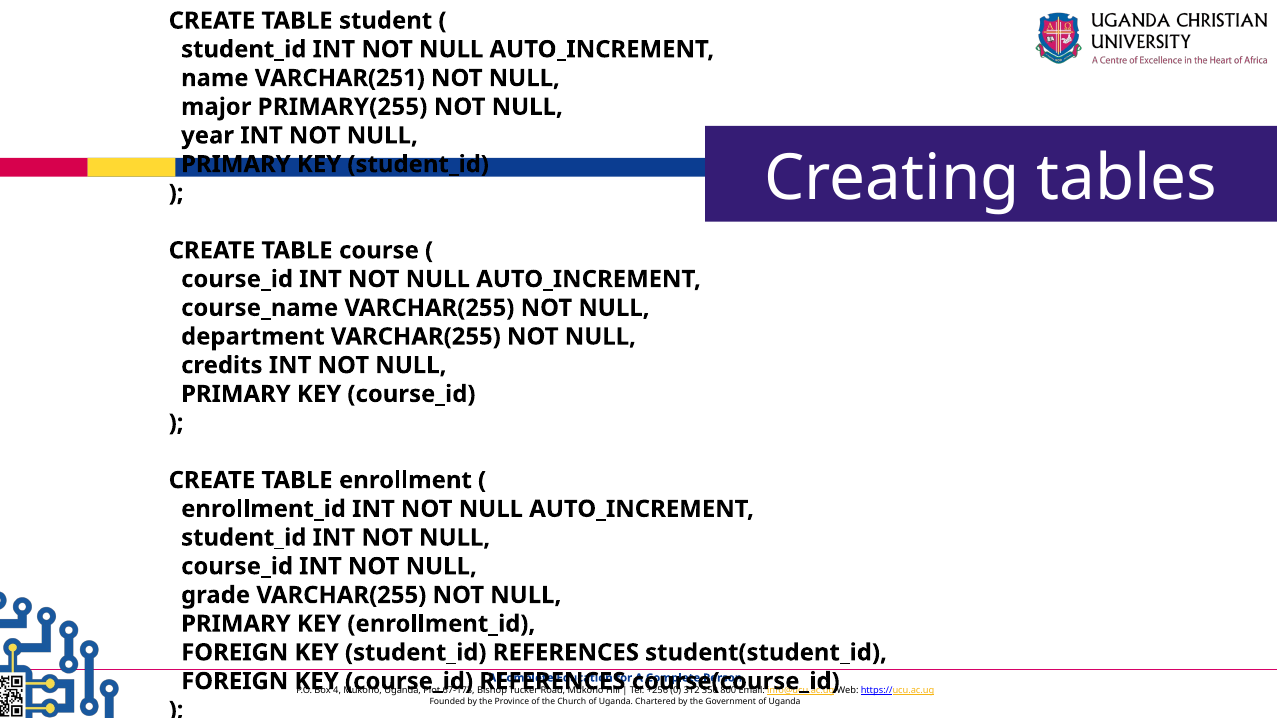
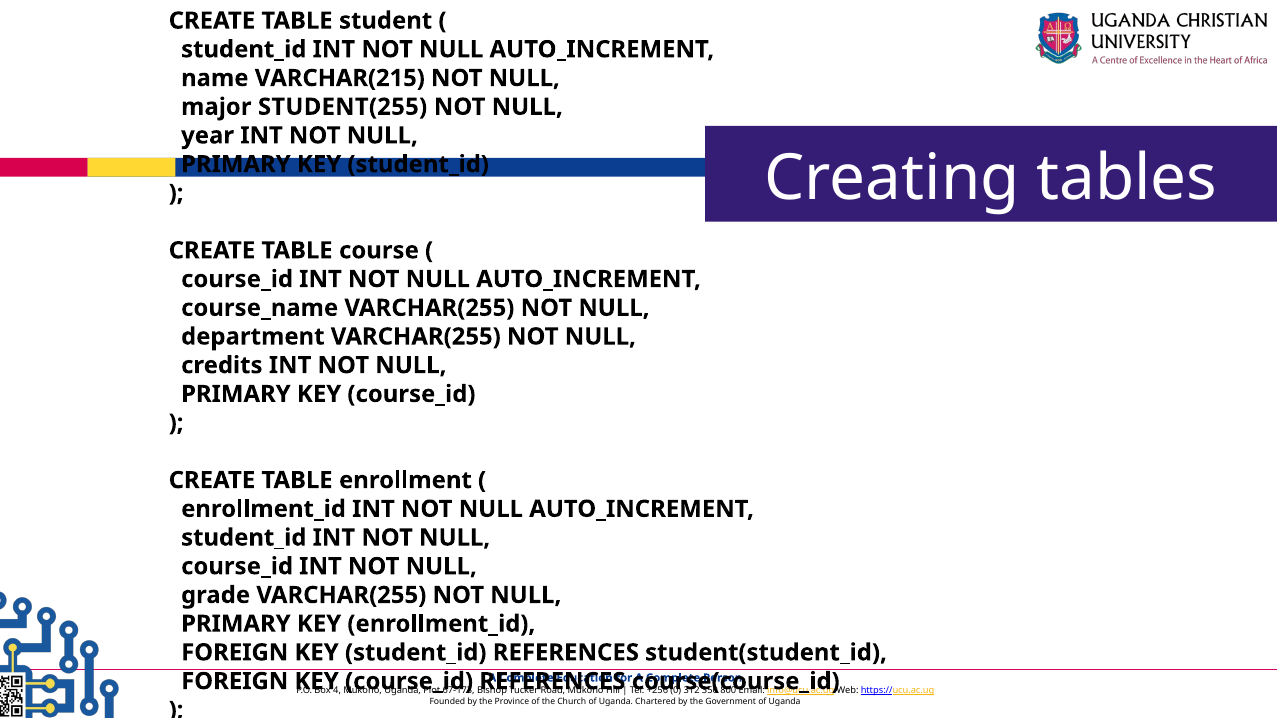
VARCHAR(251: VARCHAR(251 -> VARCHAR(215
PRIMARY(255: PRIMARY(255 -> STUDENT(255
